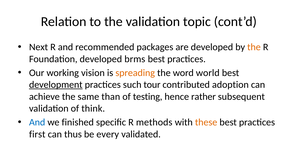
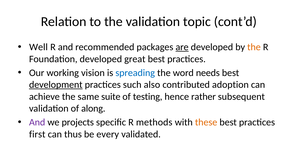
Next: Next -> Well
are underline: none -> present
brms: brms -> great
spreading colour: orange -> blue
world: world -> needs
tour: tour -> also
than: than -> suite
think: think -> along
And at (37, 123) colour: blue -> purple
finished: finished -> projects
